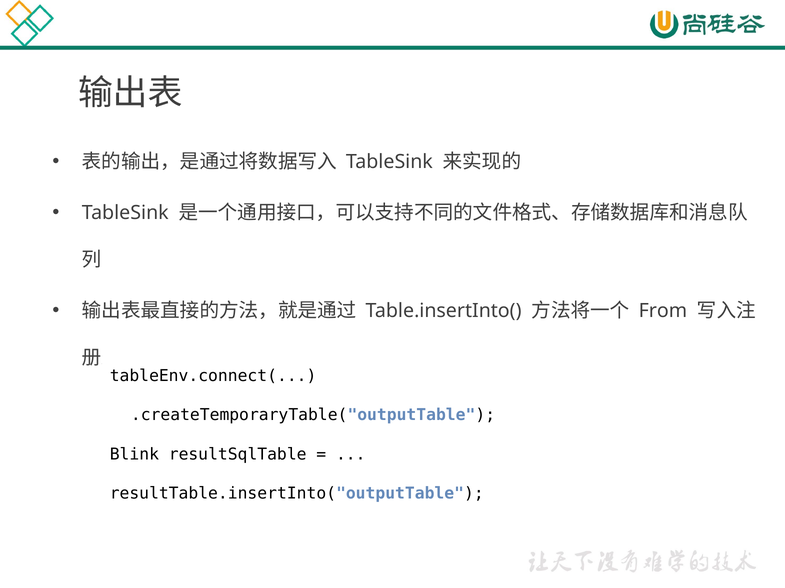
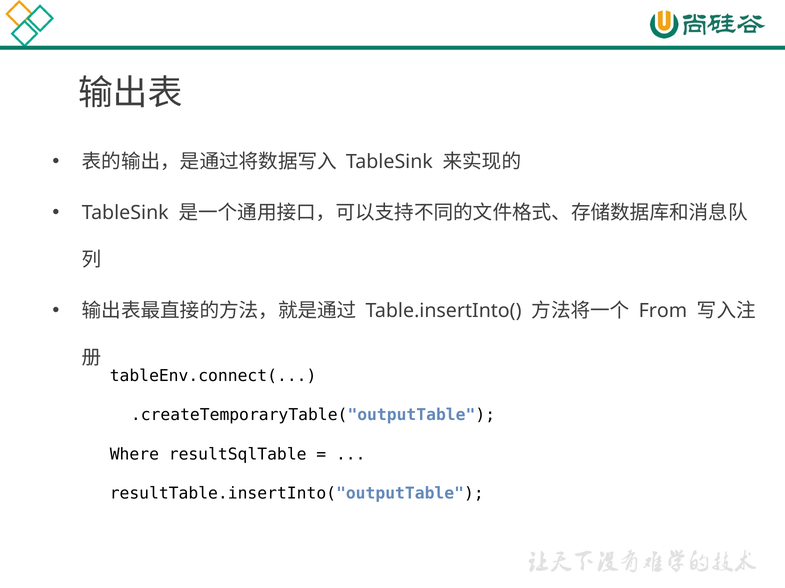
Blink: Blink -> Where
